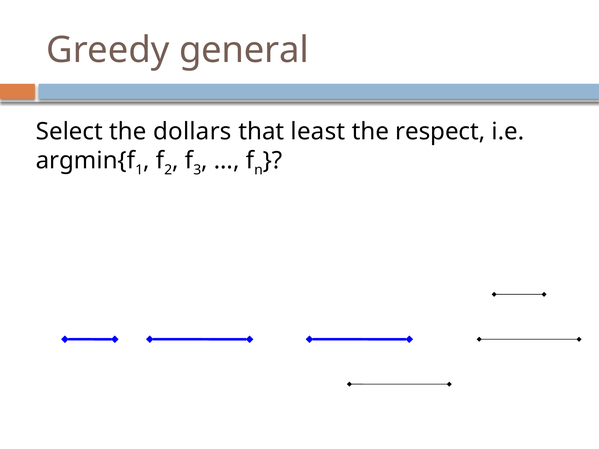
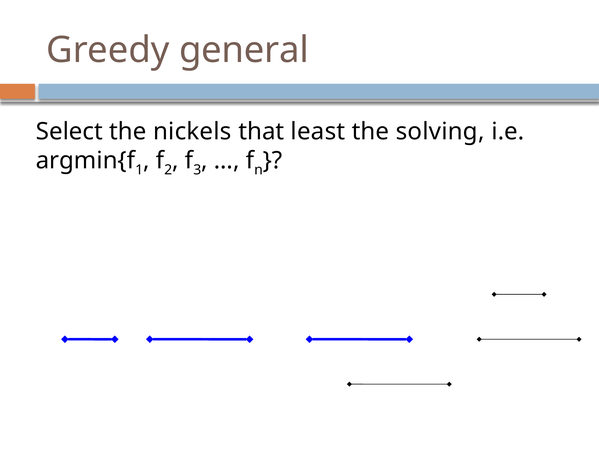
dollars: dollars -> nickels
respect: respect -> solving
